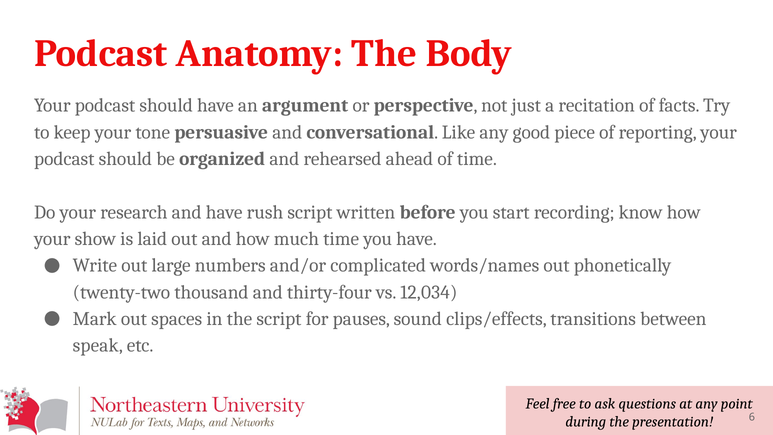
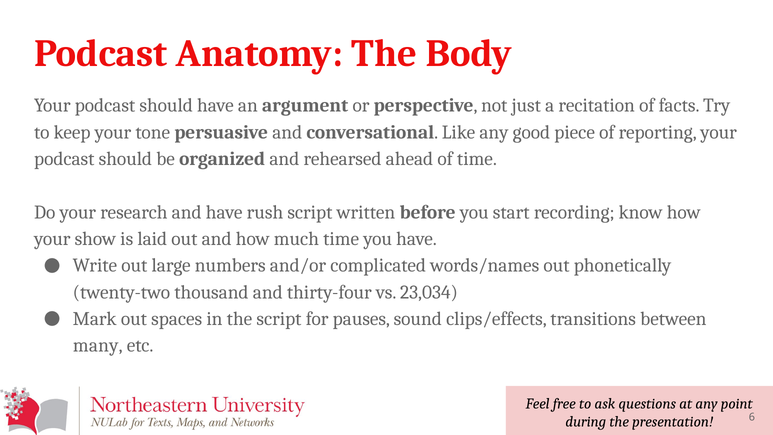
12,034: 12,034 -> 23,034
speak: speak -> many
